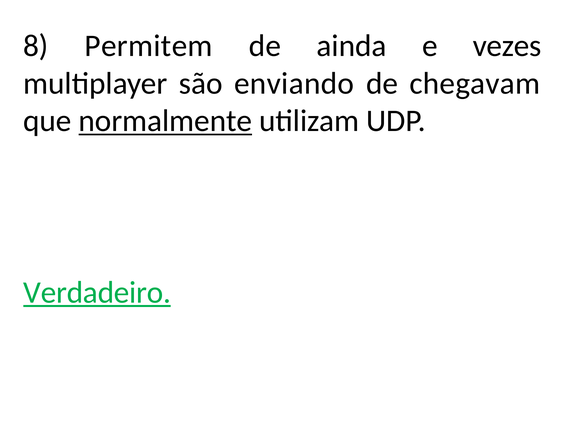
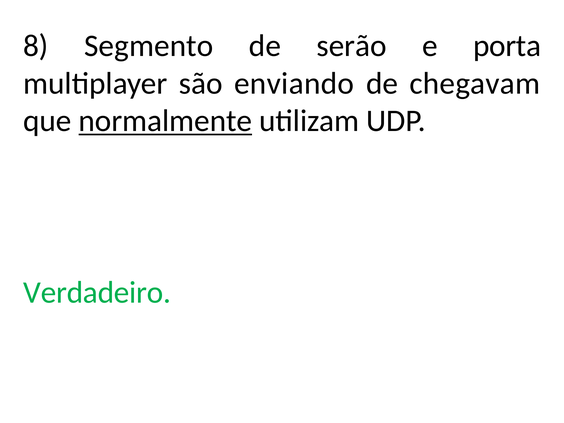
Permitem: Permitem -> Segmento
ainda: ainda -> serão
vezes: vezes -> porta
Verdadeiro underline: present -> none
